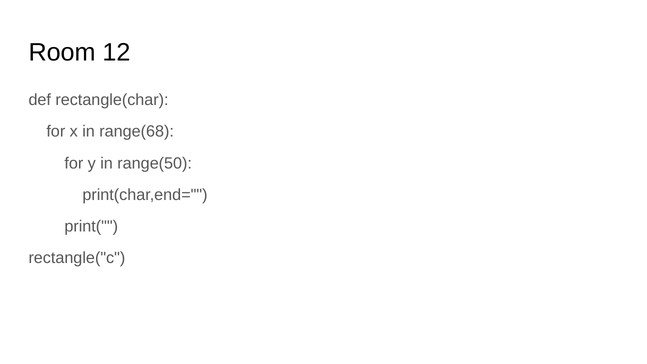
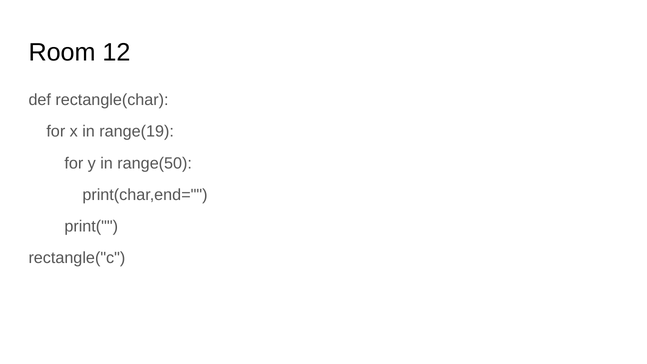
range(68: range(68 -> range(19
